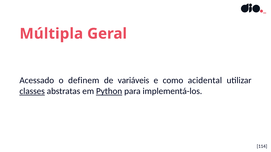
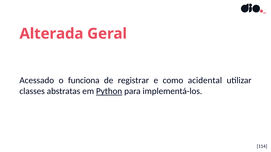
Múltipla: Múltipla -> Alterada
definem: definem -> funciona
variáveis: variáveis -> registrar
classes underline: present -> none
